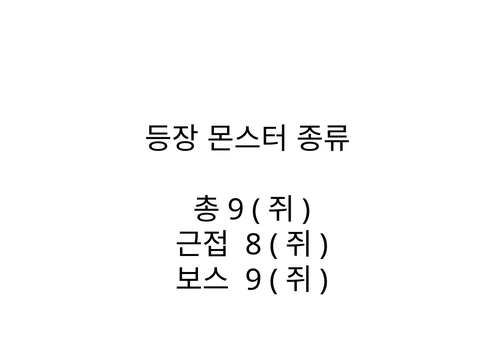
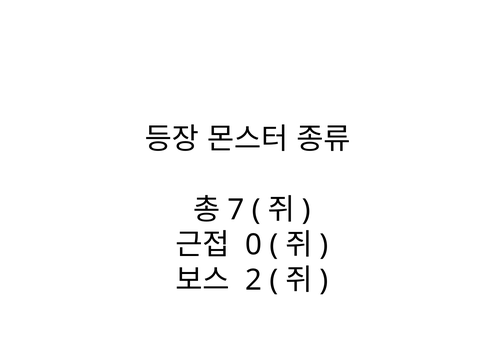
9 at (236, 210): 9 -> 7
8: 8 -> 0
9 at (253, 281): 9 -> 2
